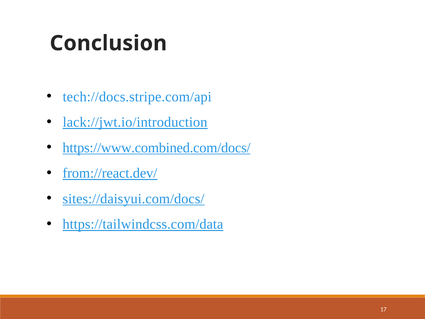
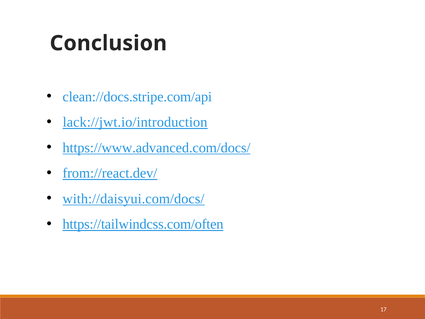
tech://docs.stripe.com/api: tech://docs.stripe.com/api -> clean://docs.stripe.com/api
https://www.combined.com/docs/: https://www.combined.com/docs/ -> https://www.advanced.com/docs/
sites://daisyui.com/docs/: sites://daisyui.com/docs/ -> with://daisyui.com/docs/
https://tailwindcss.com/data: https://tailwindcss.com/data -> https://tailwindcss.com/often
